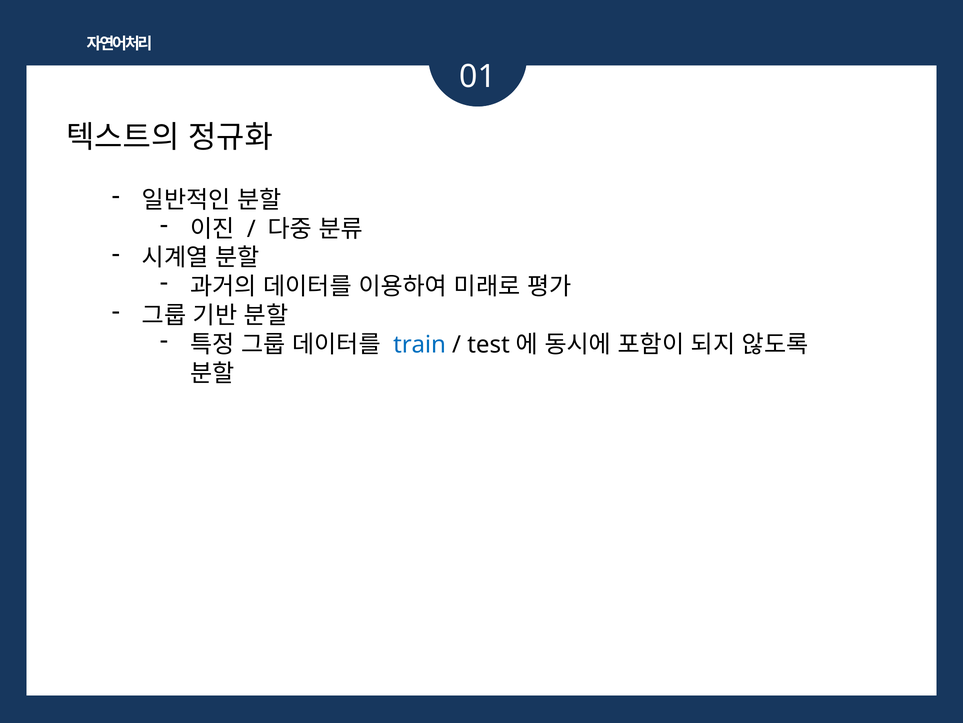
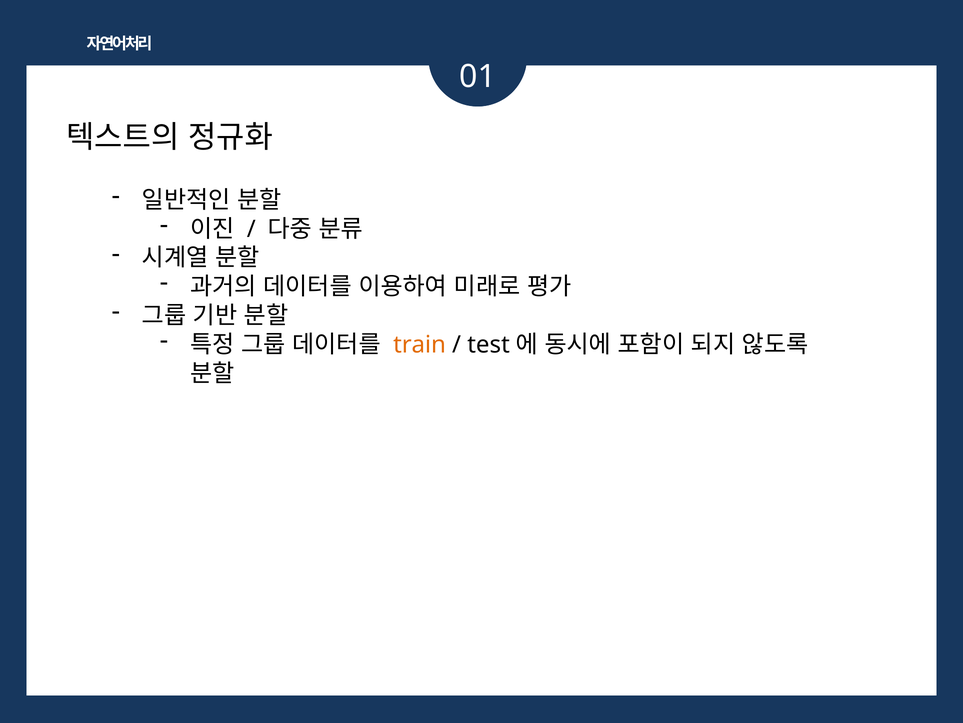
train colour: blue -> orange
